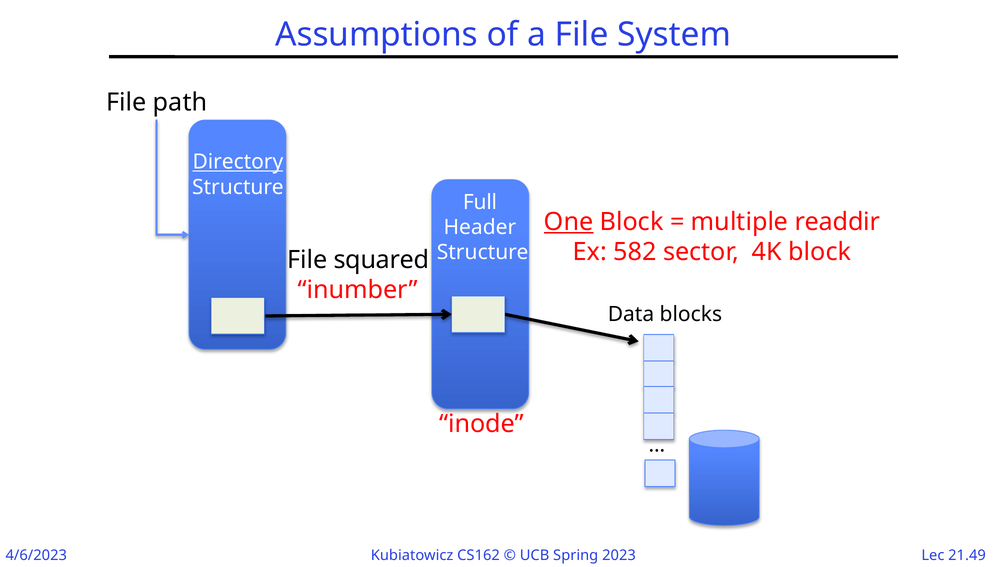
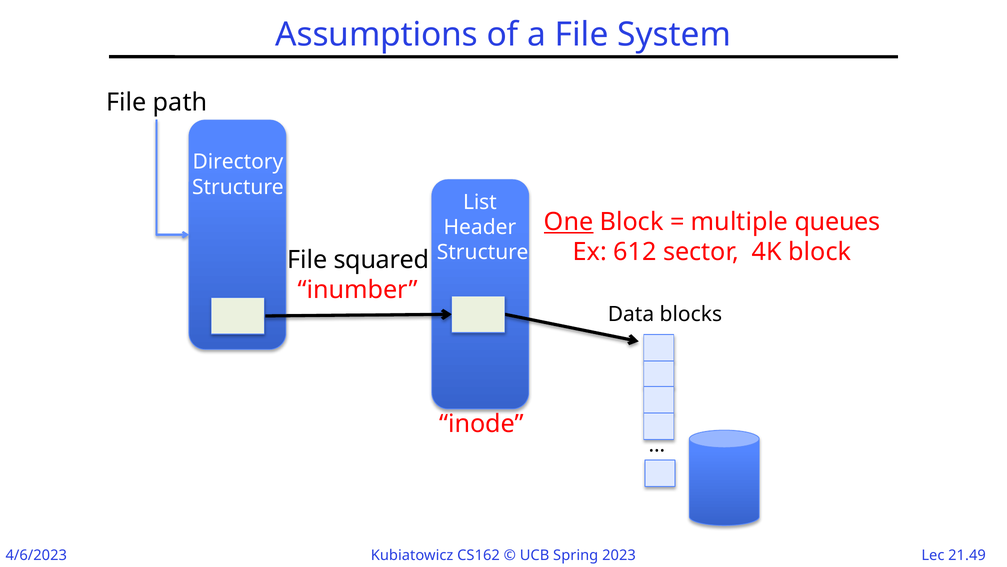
Directory underline: present -> none
Full: Full -> List
readdir: readdir -> queues
582: 582 -> 612
